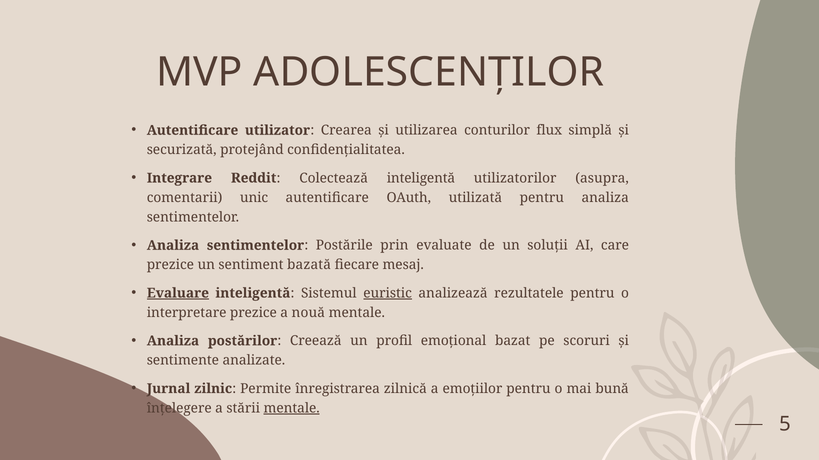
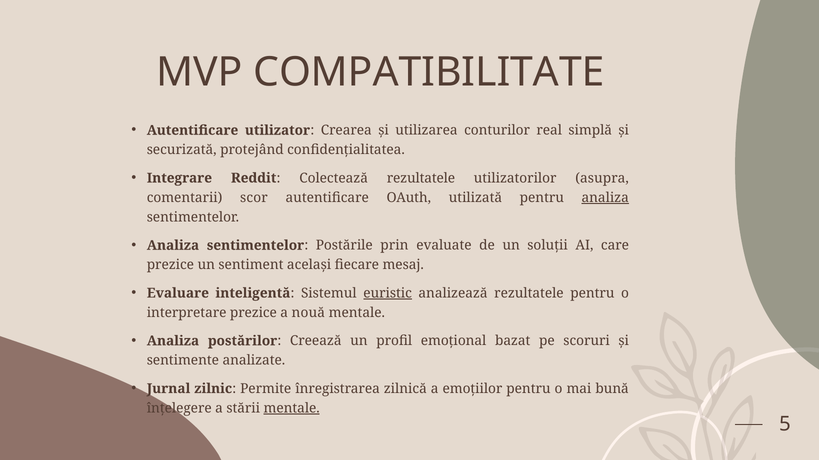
ADOLESCENȚILOR: ADOLESCENȚILOR -> COMPATIBILITATE
flux: flux -> real
Colectează inteligentă: inteligentă -> rezultatele
unic: unic -> scor
analiza at (605, 198) underline: none -> present
bazată: bazată -> același
Evaluare underline: present -> none
